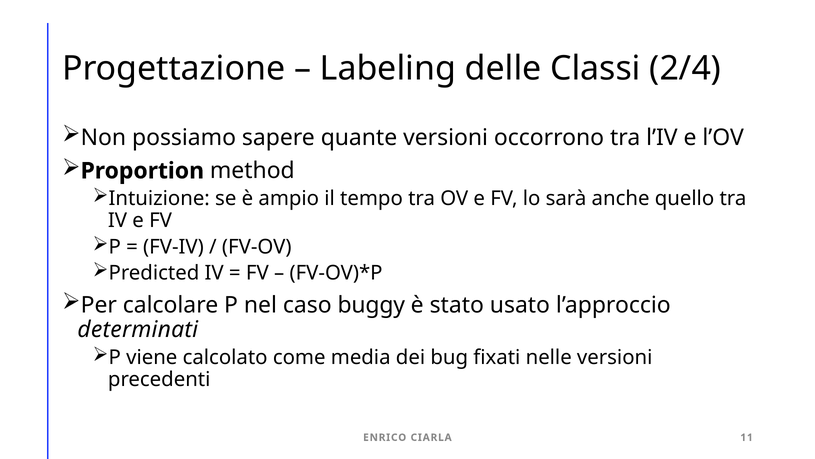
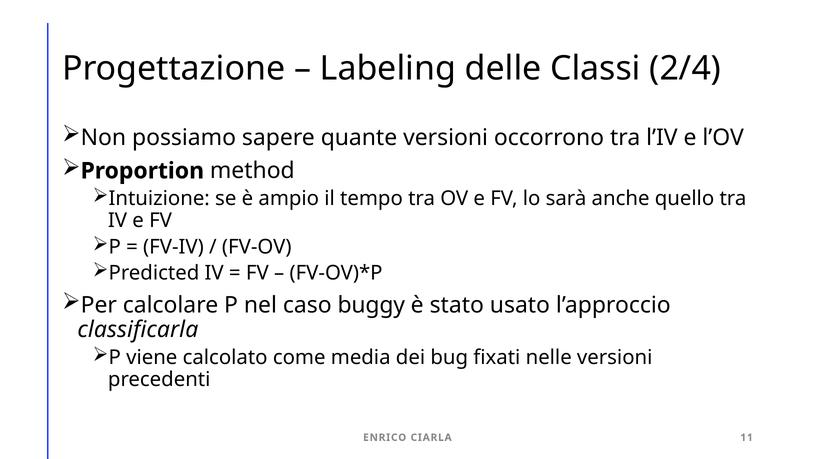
determinati: determinati -> classificarla
